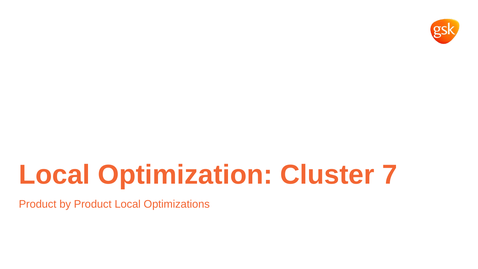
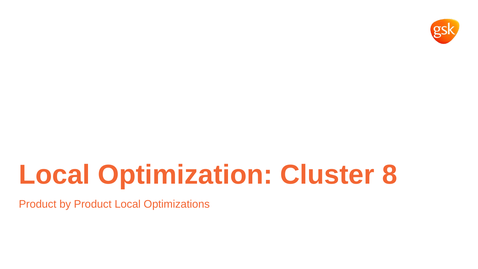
7: 7 -> 8
